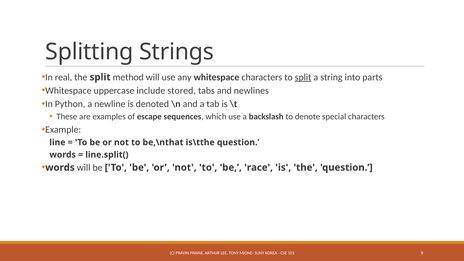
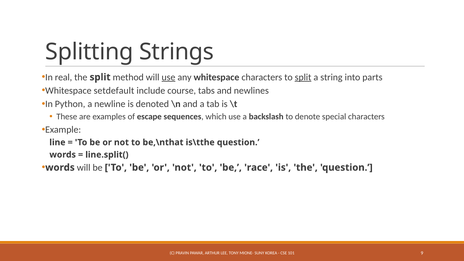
use at (168, 77) underline: none -> present
uppercase: uppercase -> setdefault
stored: stored -> course
